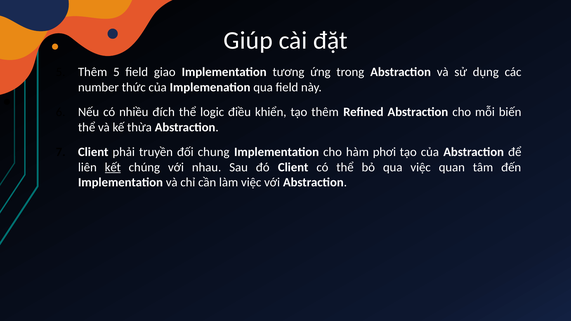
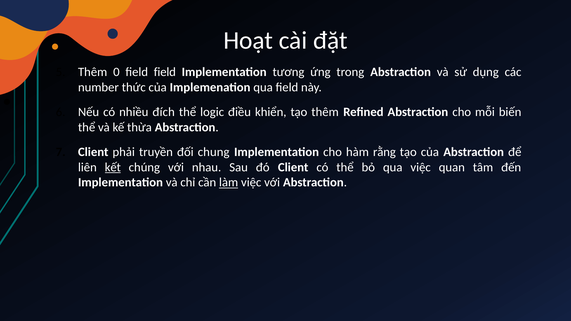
Giúp: Giúp -> Hoạt
Thêm 5: 5 -> 0
field giao: giao -> field
phơi: phơi -> rằng
làm underline: none -> present
